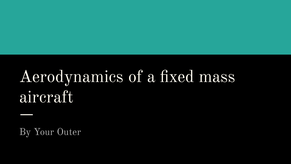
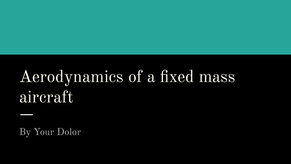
Outer: Outer -> Dolor
